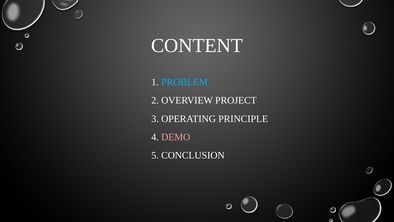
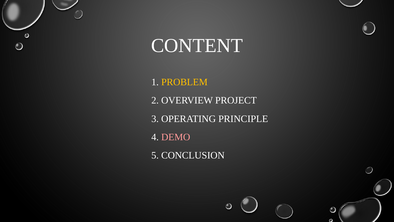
PROBLEM colour: light blue -> yellow
